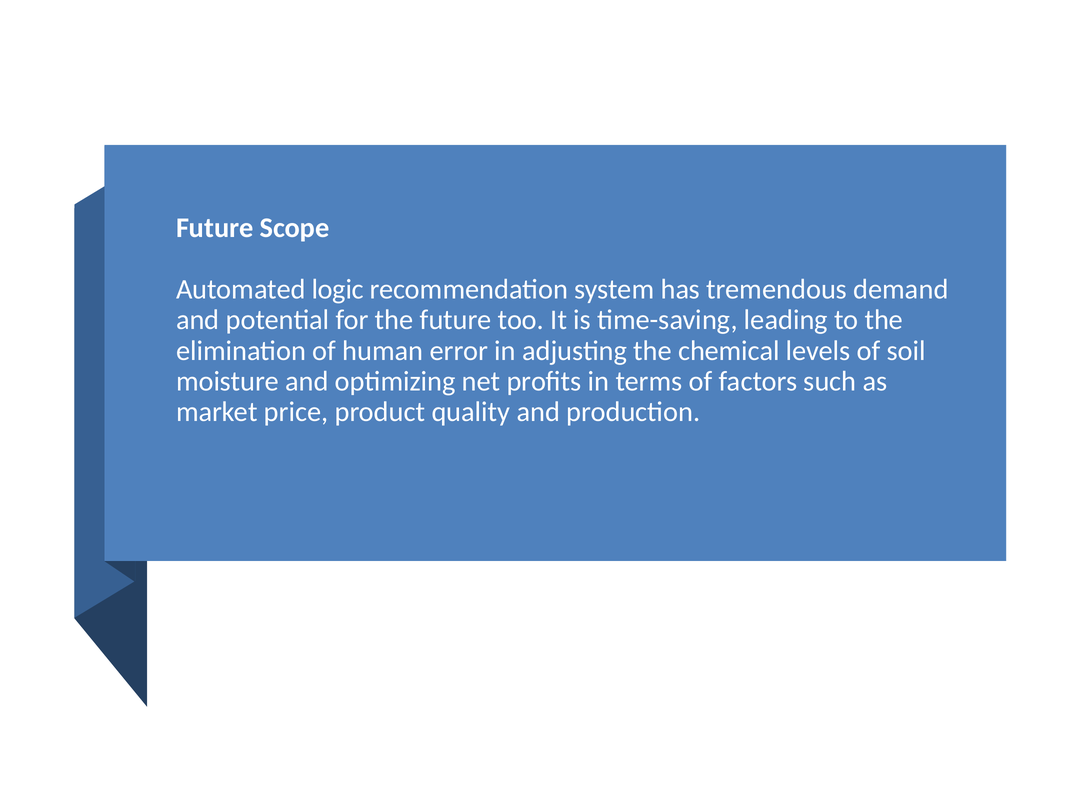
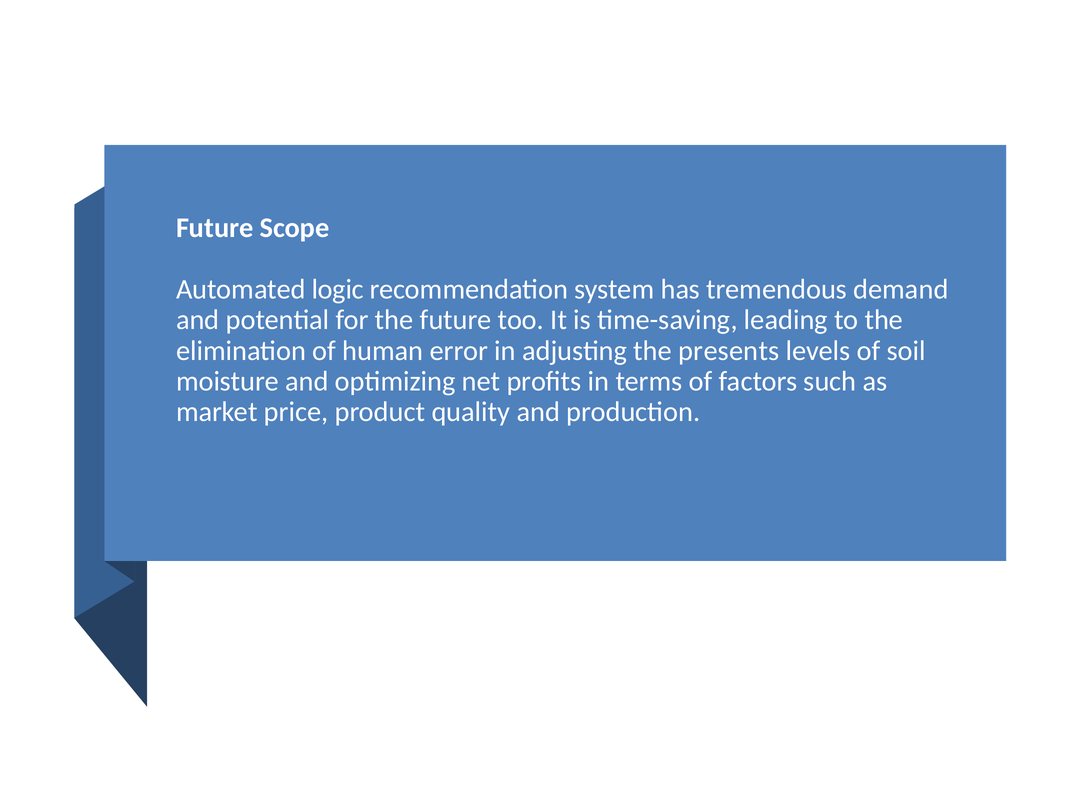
chemical: chemical -> presents
